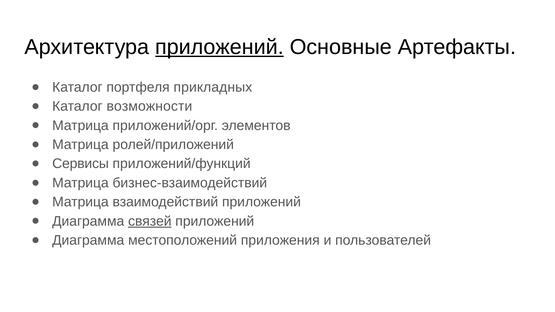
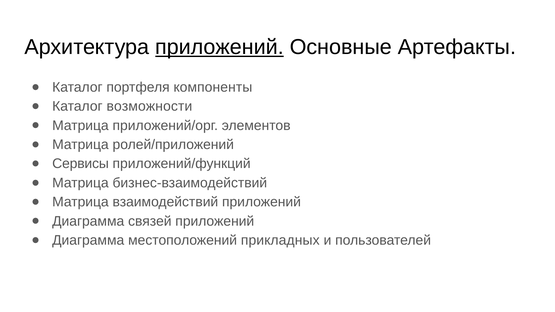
прикладных: прикладных -> компоненты
связей underline: present -> none
приложения: приложения -> прикладных
